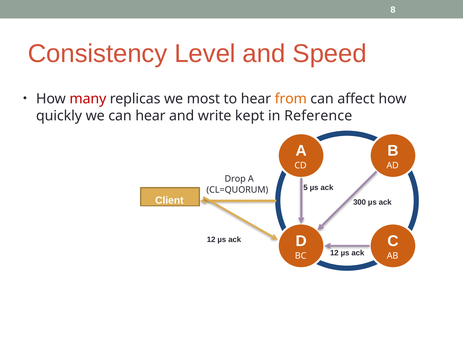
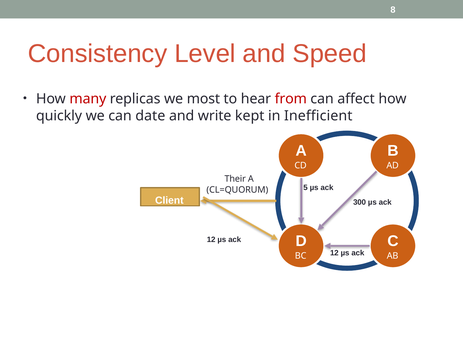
from colour: orange -> red
can hear: hear -> date
Reference: Reference -> Inefficient
Drop: Drop -> Their
